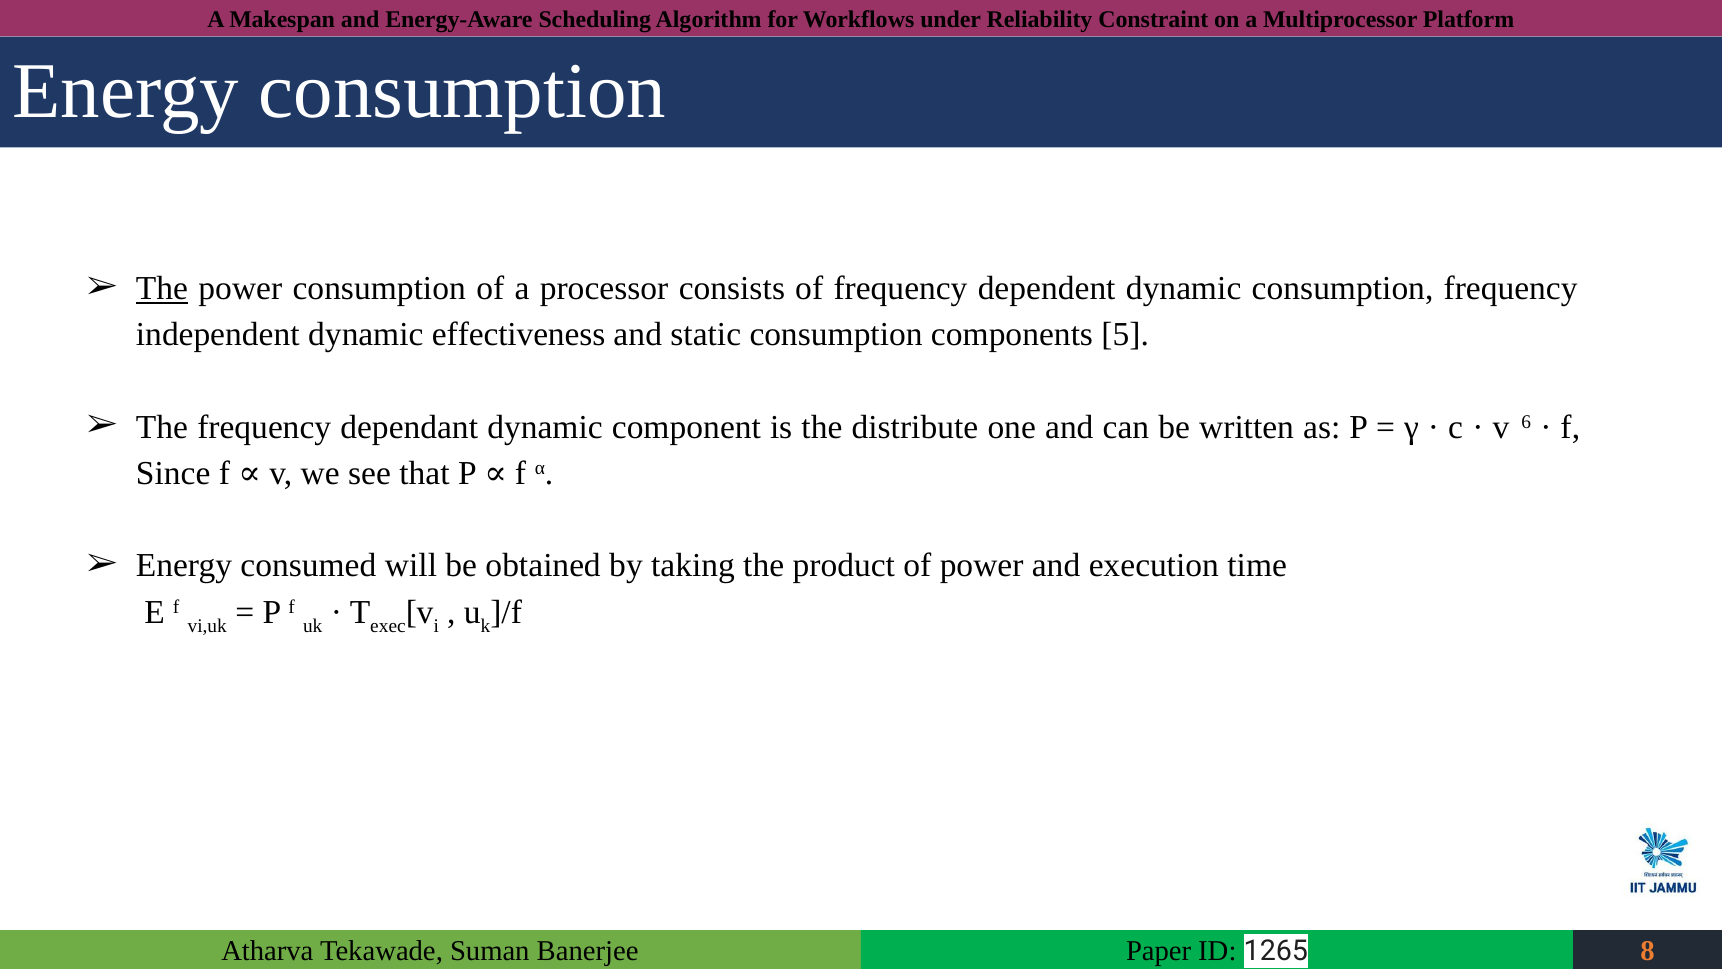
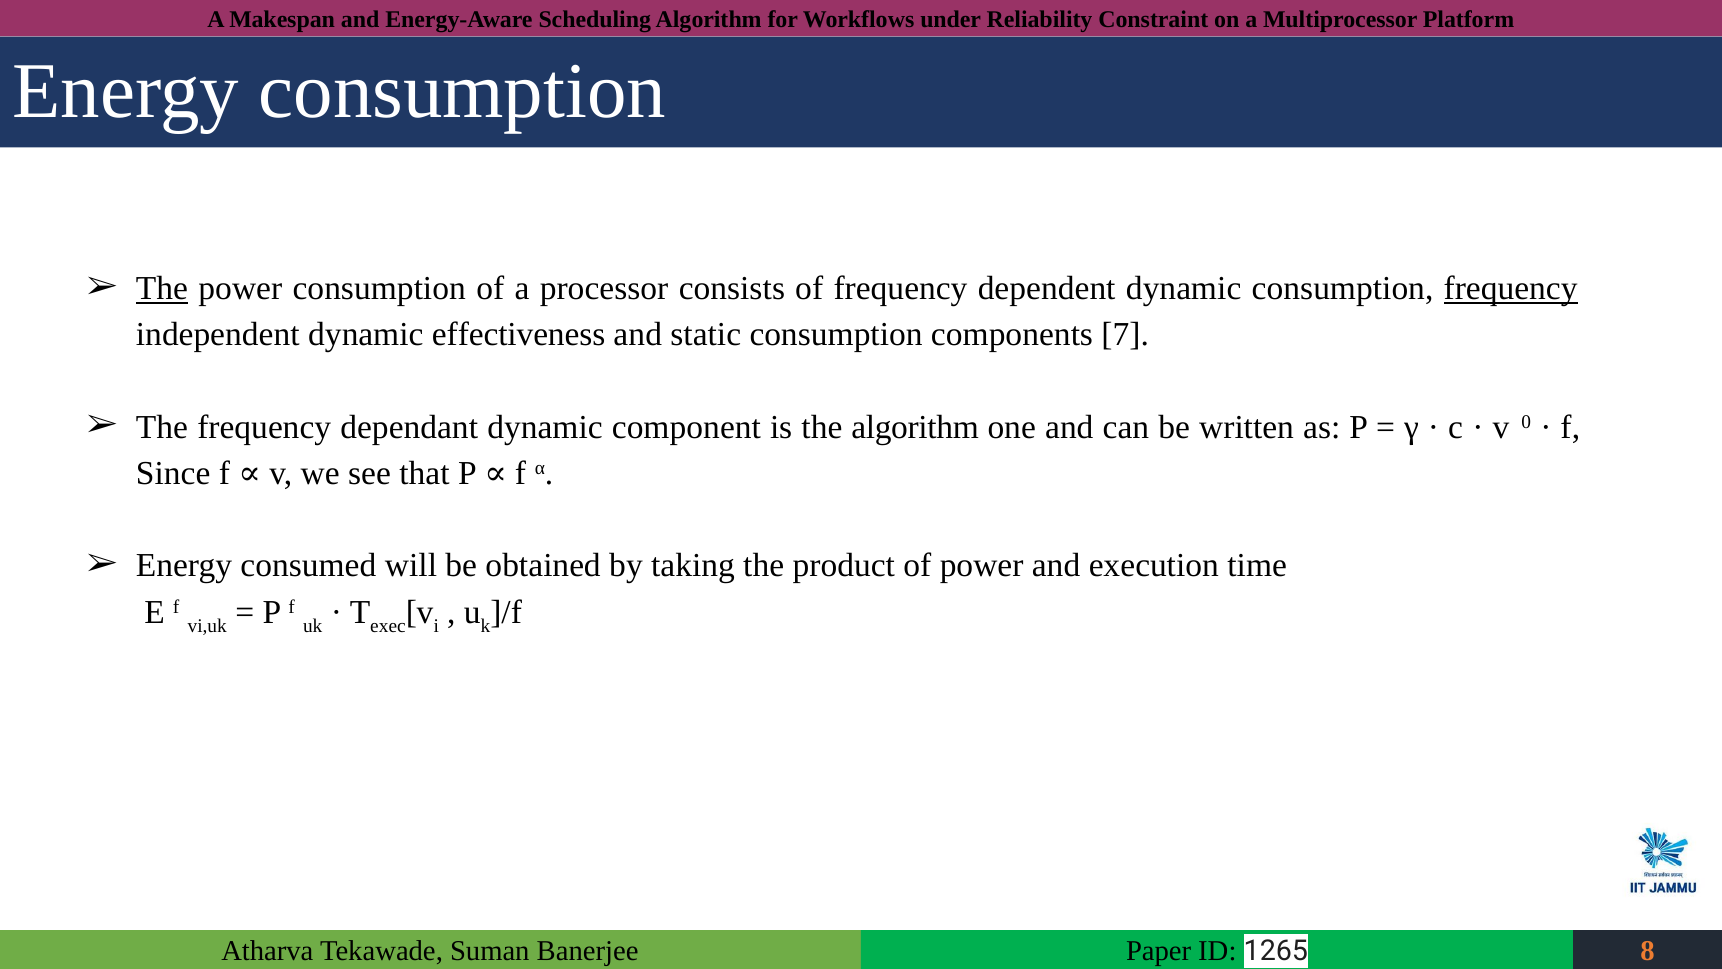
frequency at (1511, 288) underline: none -> present
5: 5 -> 7
the distribute: distribute -> algorithm
6: 6 -> 0
